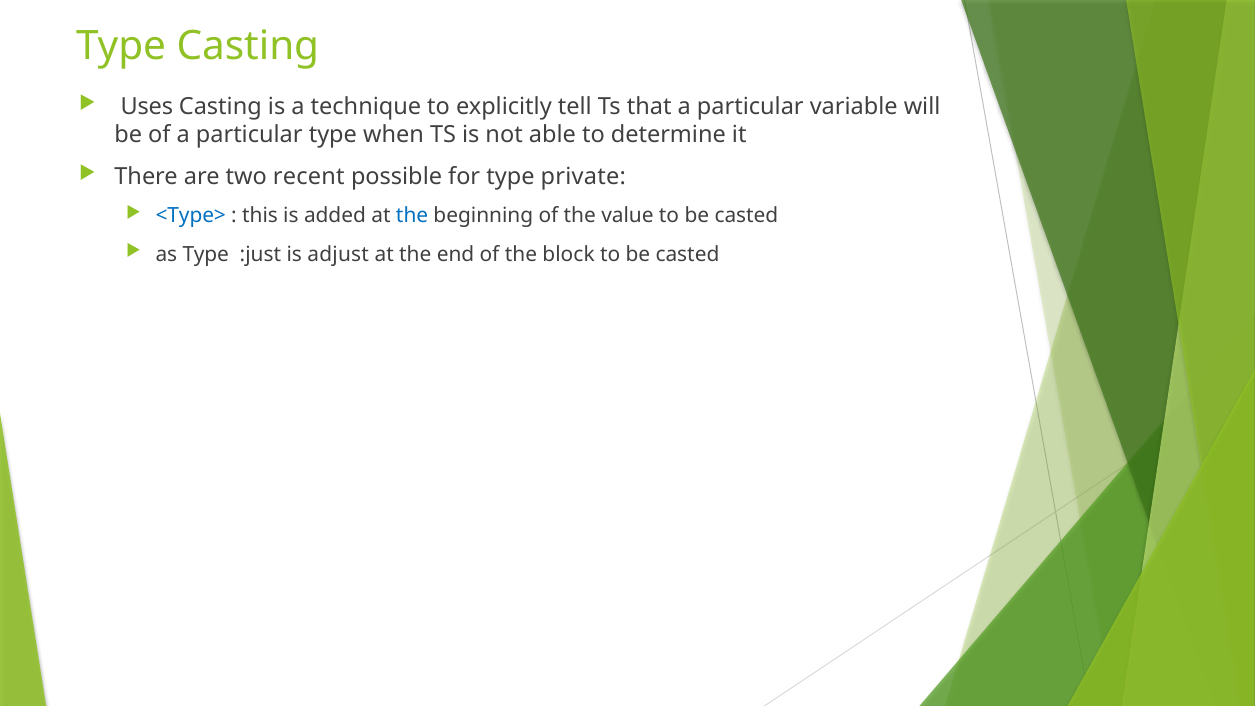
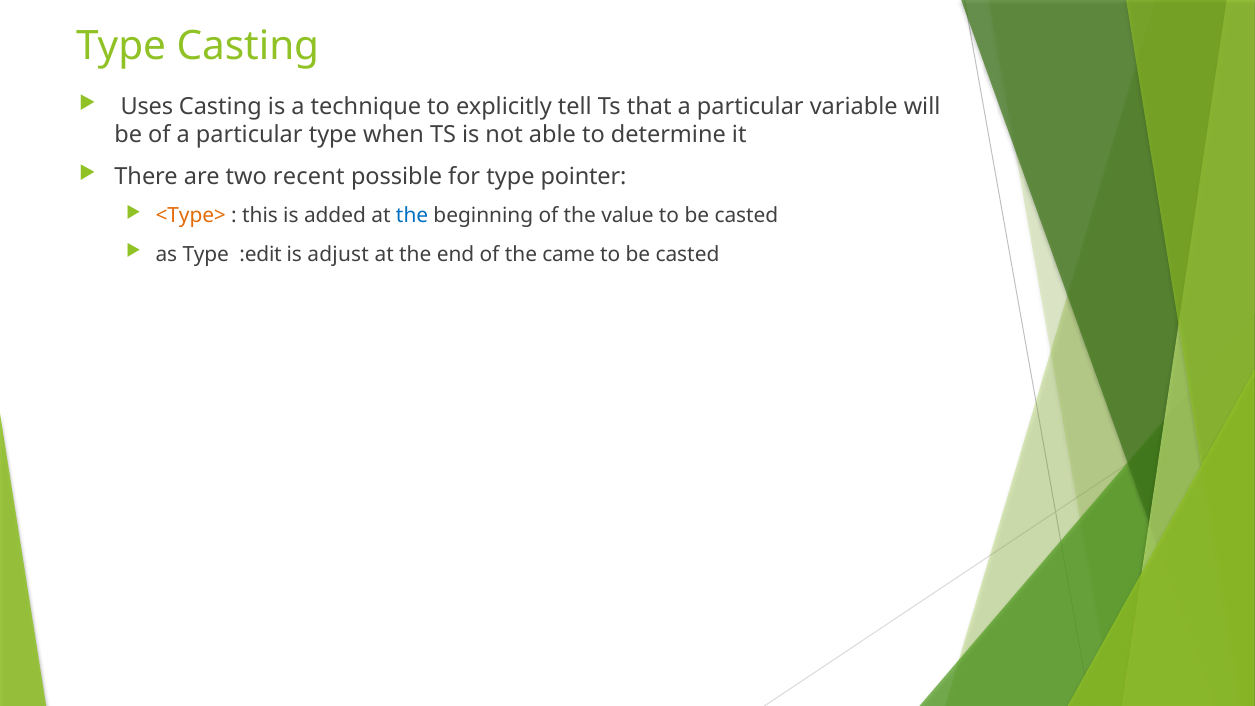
private: private -> pointer
<Type> colour: blue -> orange
:just: :just -> :edit
block: block -> came
